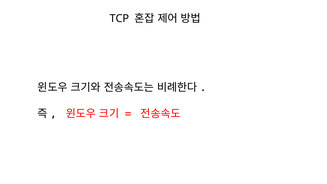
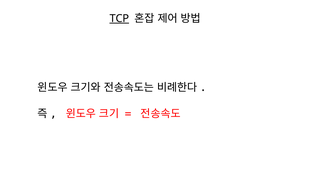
TCP underline: none -> present
